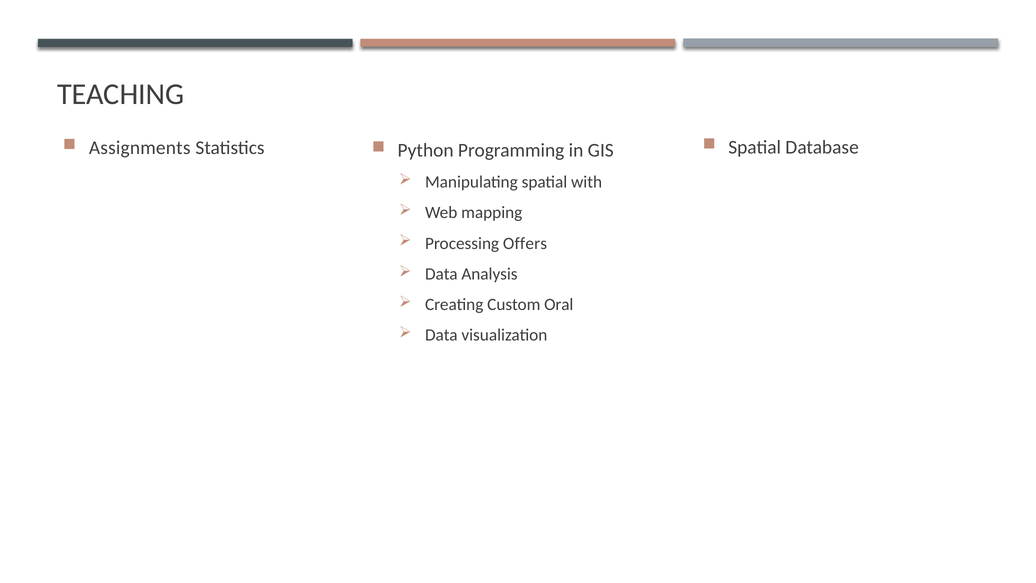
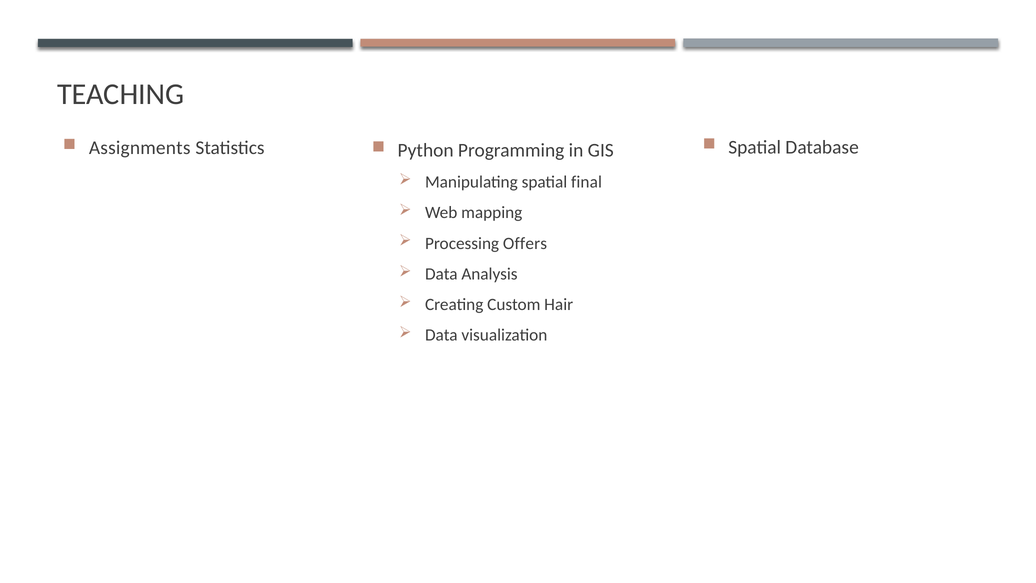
with: with -> final
Oral: Oral -> Hair
